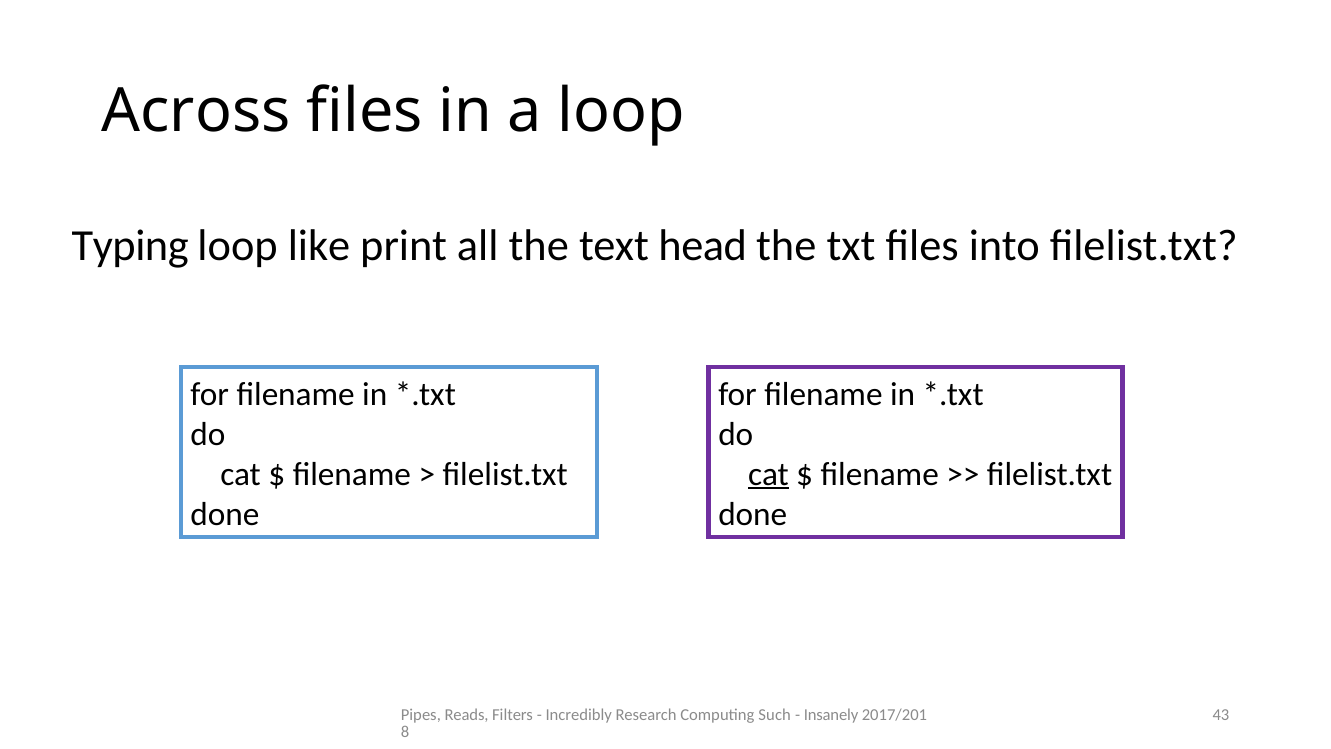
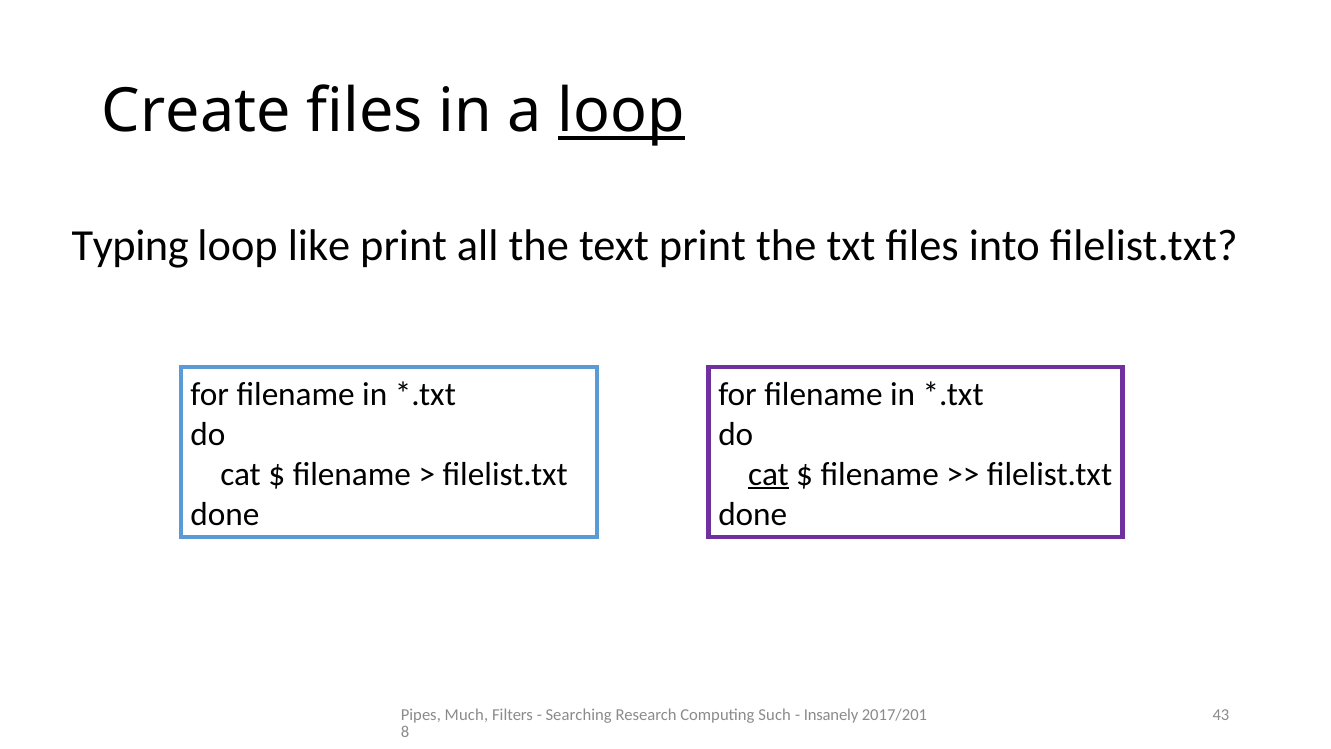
Across: Across -> Create
loop at (621, 112) underline: none -> present
text head: head -> print
Reads: Reads -> Much
Incredibly: Incredibly -> Searching
